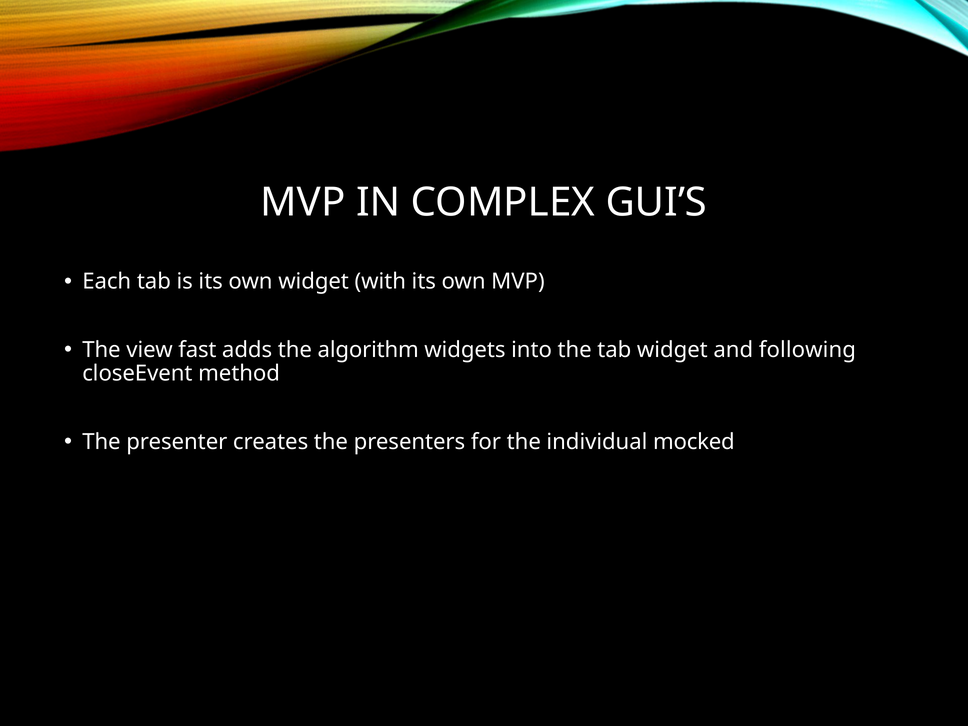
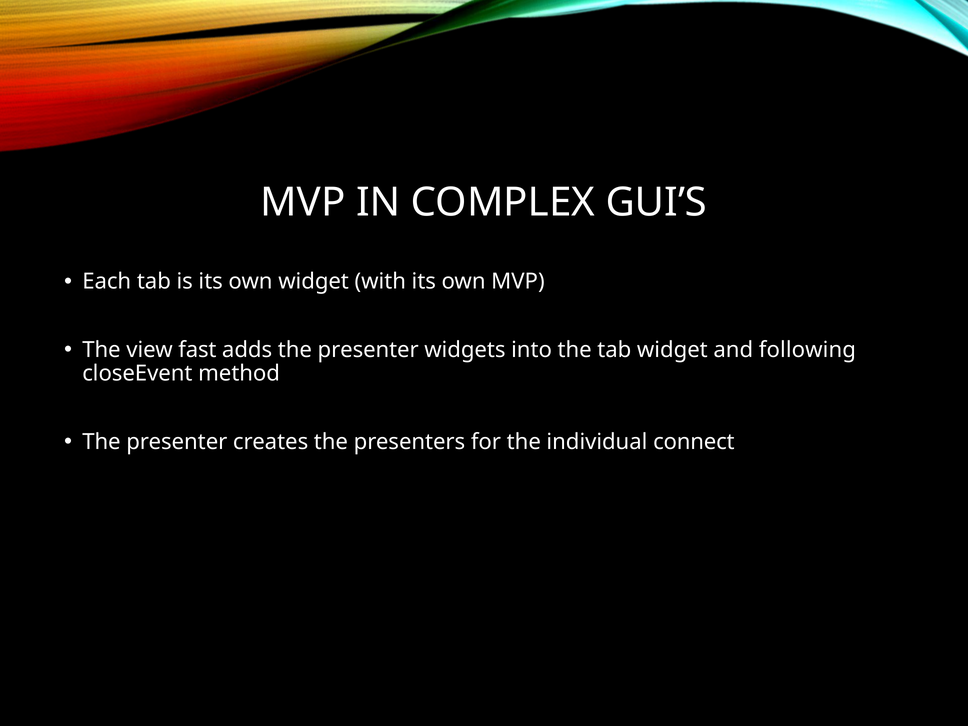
adds the algorithm: algorithm -> presenter
mocked: mocked -> connect
